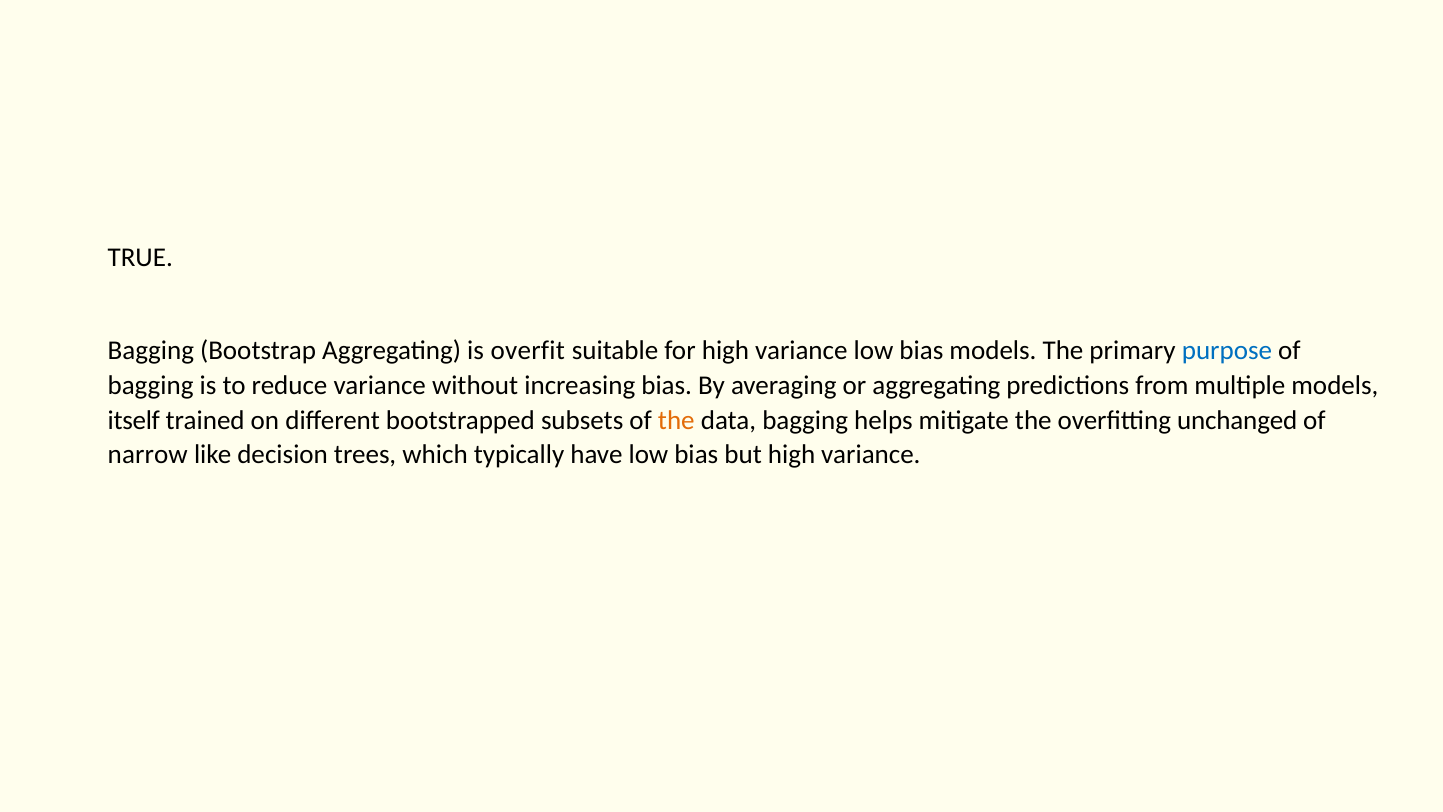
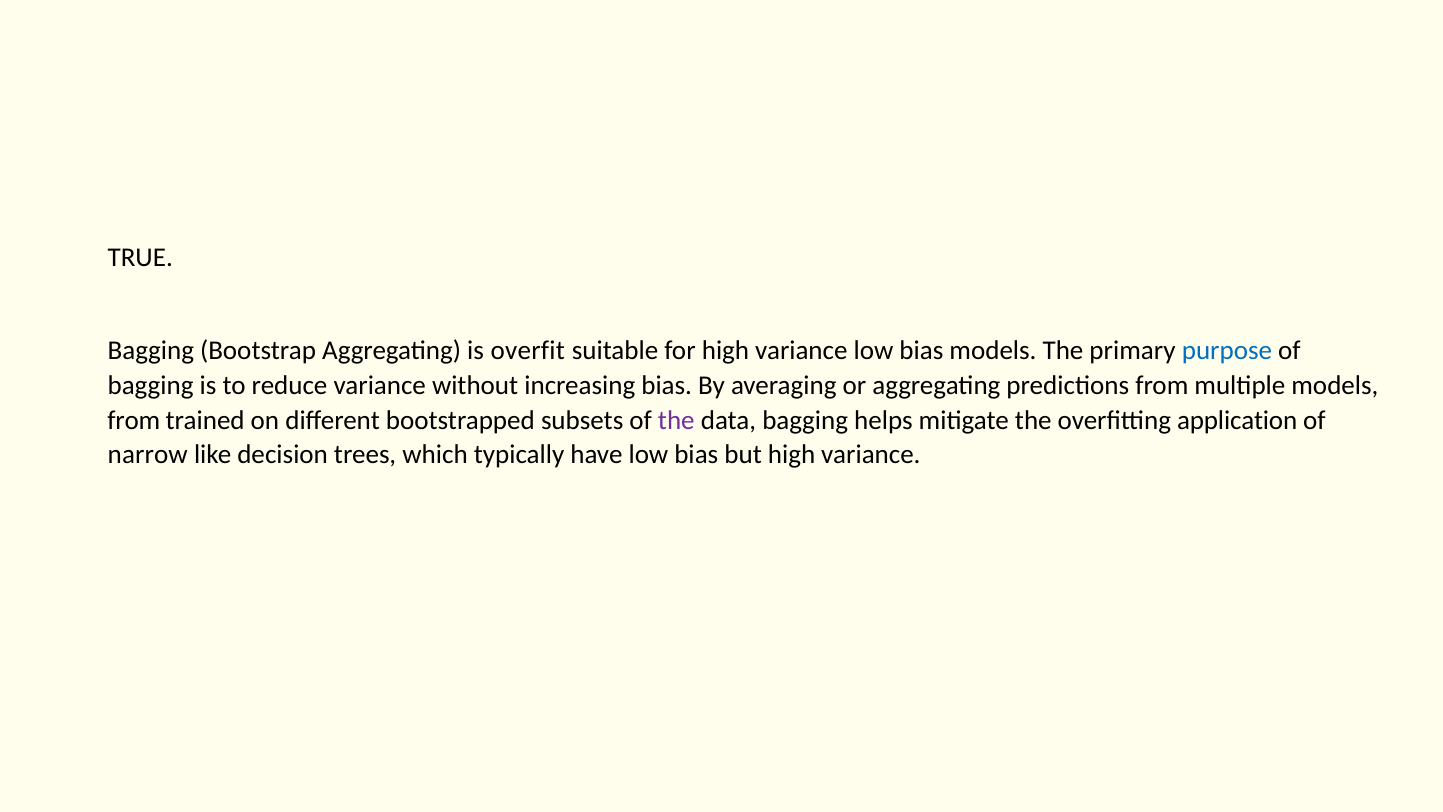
itself at (134, 420): itself -> from
the at (676, 420) colour: orange -> purple
unchanged: unchanged -> application
